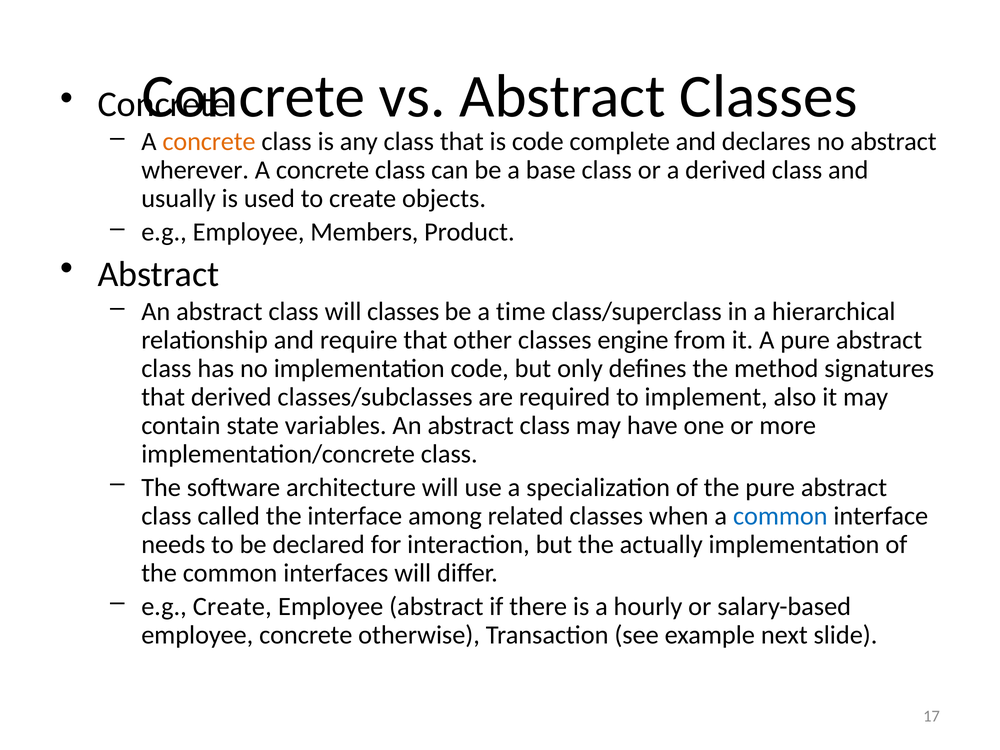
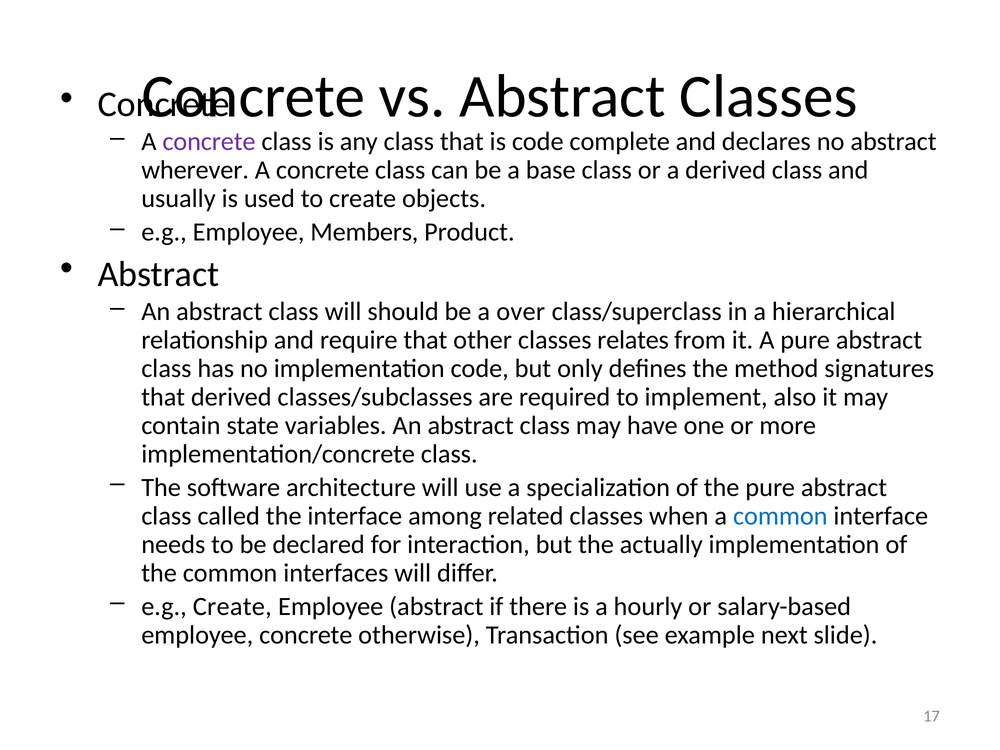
concrete at (209, 142) colour: orange -> purple
will classes: classes -> should
time: time -> over
engine: engine -> relates
